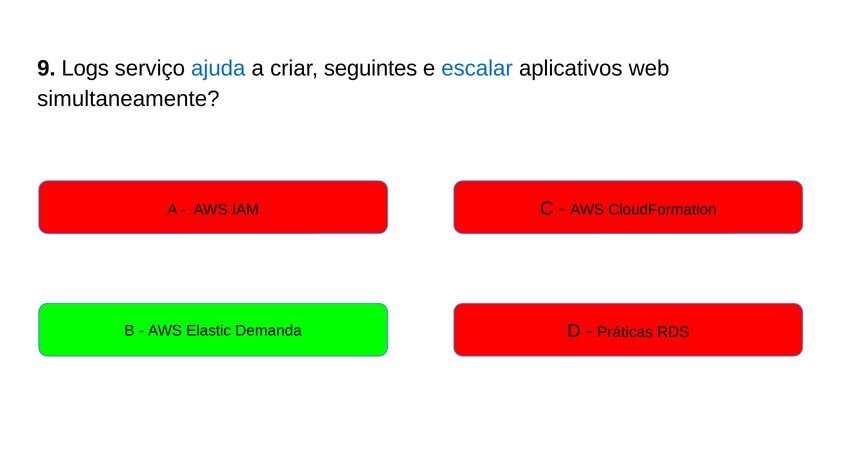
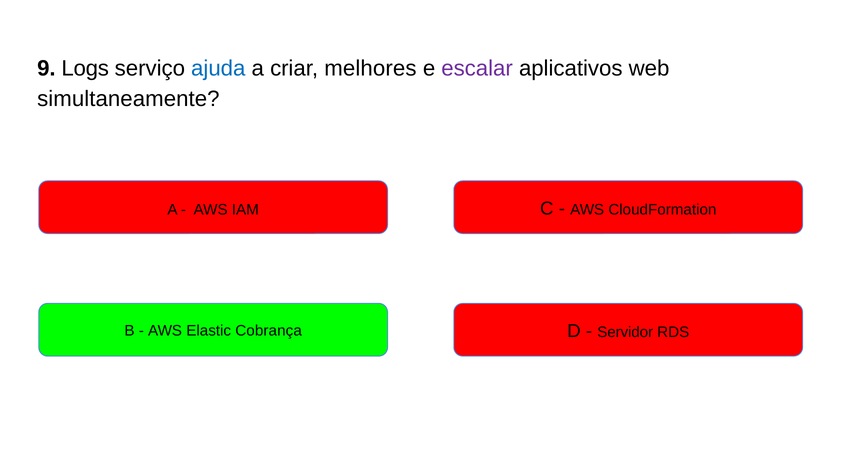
seguintes: seguintes -> melhores
escalar colour: blue -> purple
Práticas: Práticas -> Servidor
Demanda: Demanda -> Cobrança
